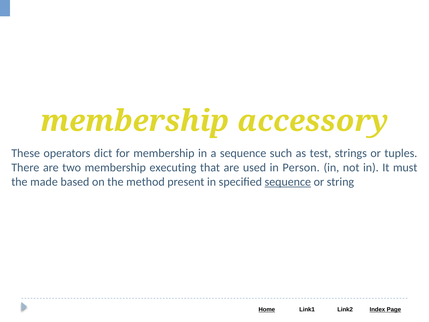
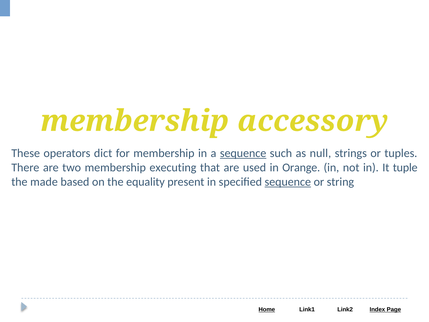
sequence at (243, 153) underline: none -> present
test: test -> null
Person: Person -> Orange
must: must -> tuple
method: method -> equality
